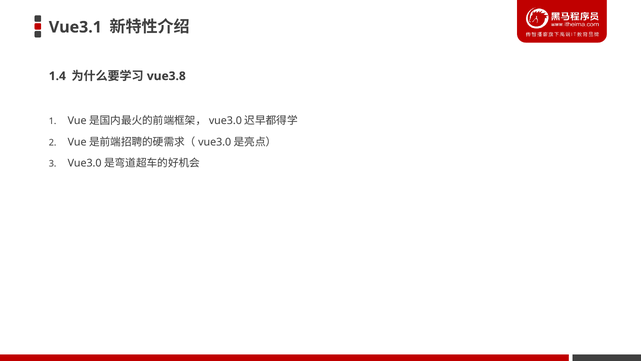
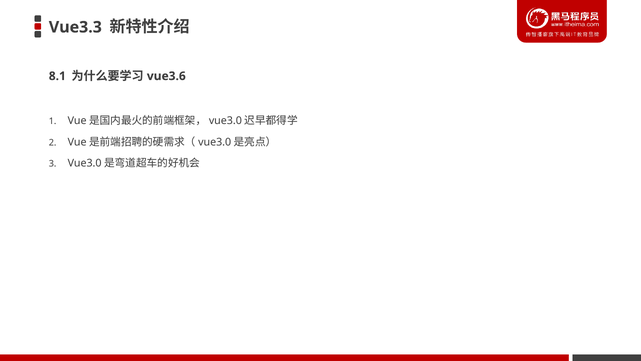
Vue3.1: Vue3.1 -> Vue3.3
1.4: 1.4 -> 8.1
vue3.8: vue3.8 -> vue3.6
